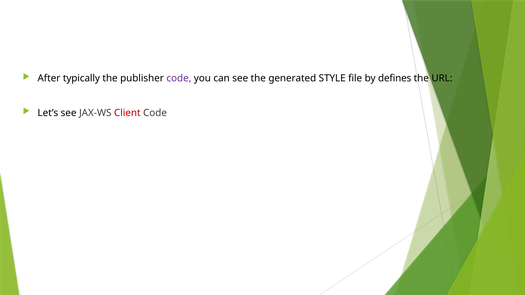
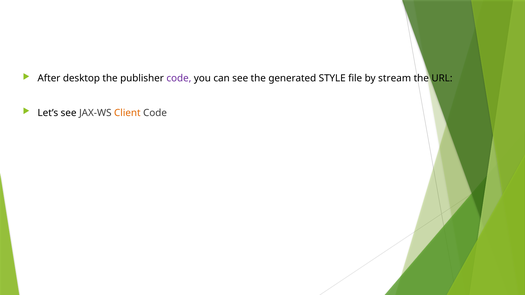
typically: typically -> desktop
defines: defines -> stream
Client colour: red -> orange
